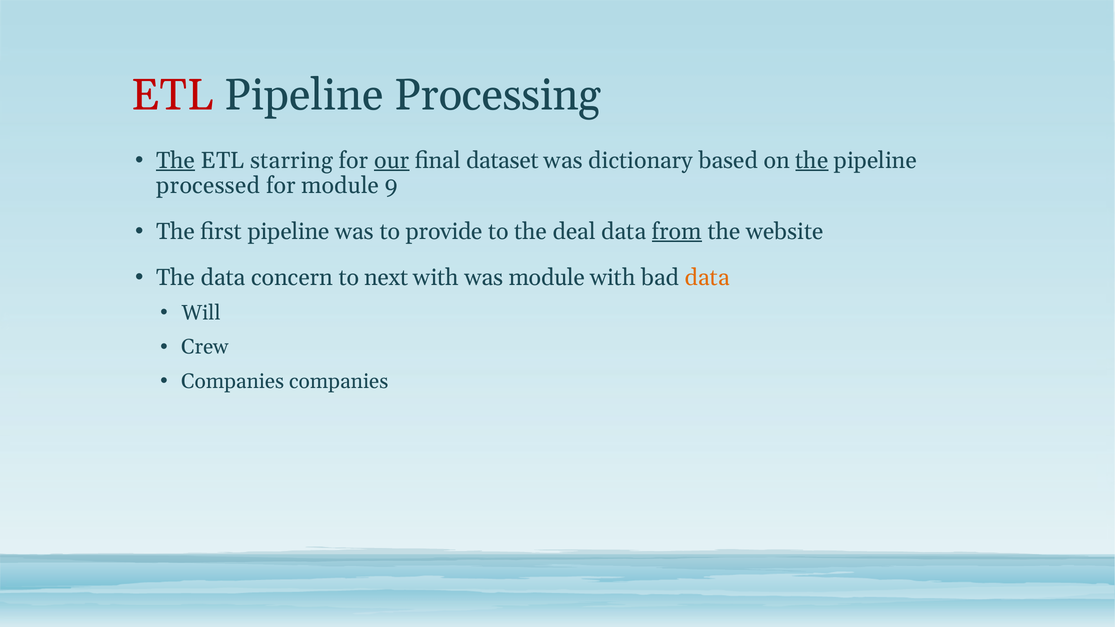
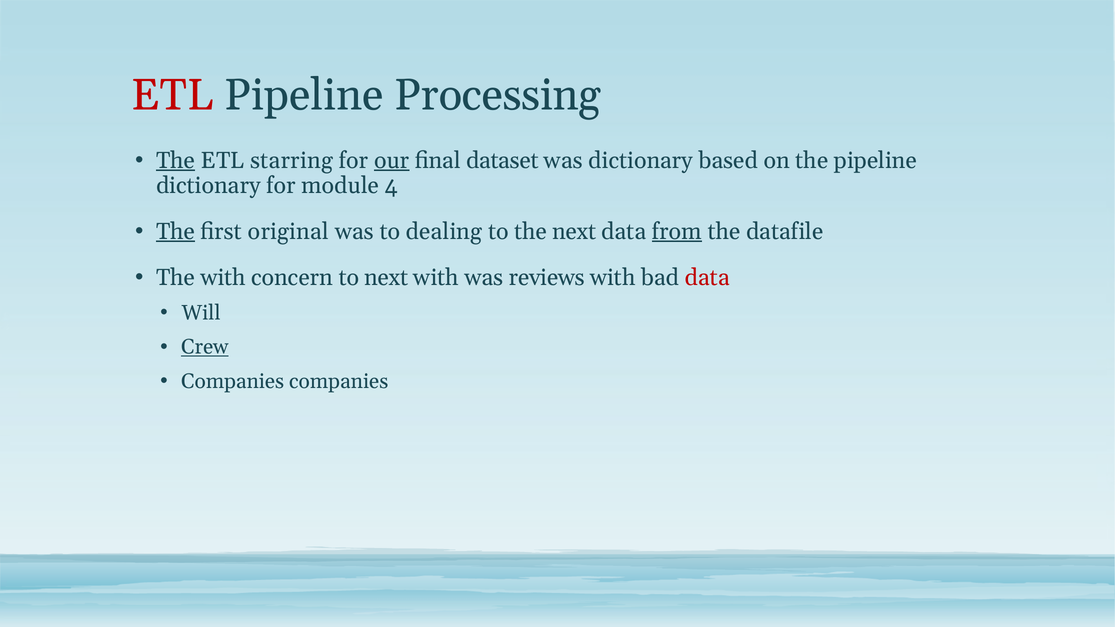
the at (812, 160) underline: present -> none
processed at (208, 186): processed -> dictionary
9: 9 -> 4
The at (176, 232) underline: none -> present
first pipeline: pipeline -> original
provide: provide -> dealing
the deal: deal -> next
website: website -> datafile
The data: data -> with
was module: module -> reviews
data at (707, 278) colour: orange -> red
Crew underline: none -> present
